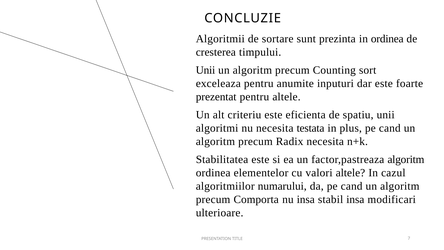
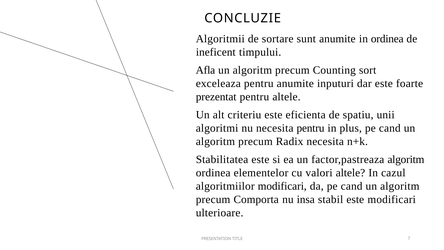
sunt prezinta: prezinta -> anumite
cresterea: cresterea -> ineficent
Unii at (205, 70): Unii -> Afla
necesita testata: testata -> pentru
algoritmiilor numarului: numarului -> modificari
stabil insa: insa -> este
